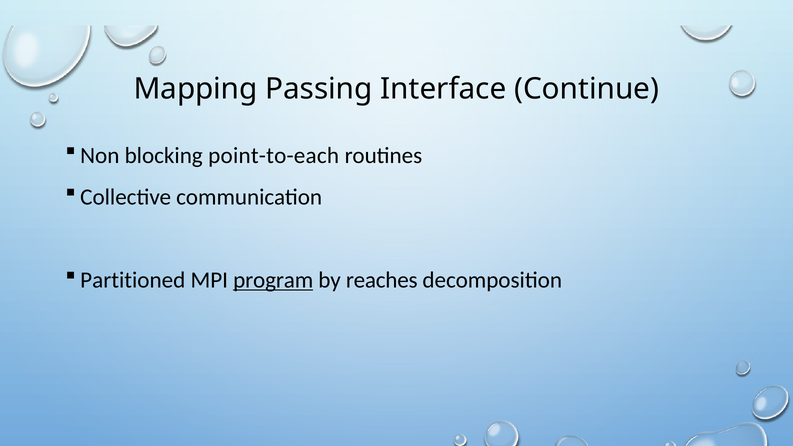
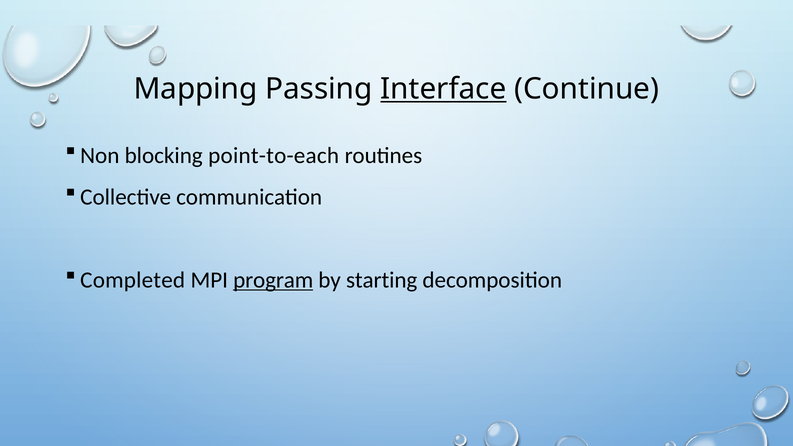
Interface underline: none -> present
Partitioned: Partitioned -> Completed
reaches: reaches -> starting
